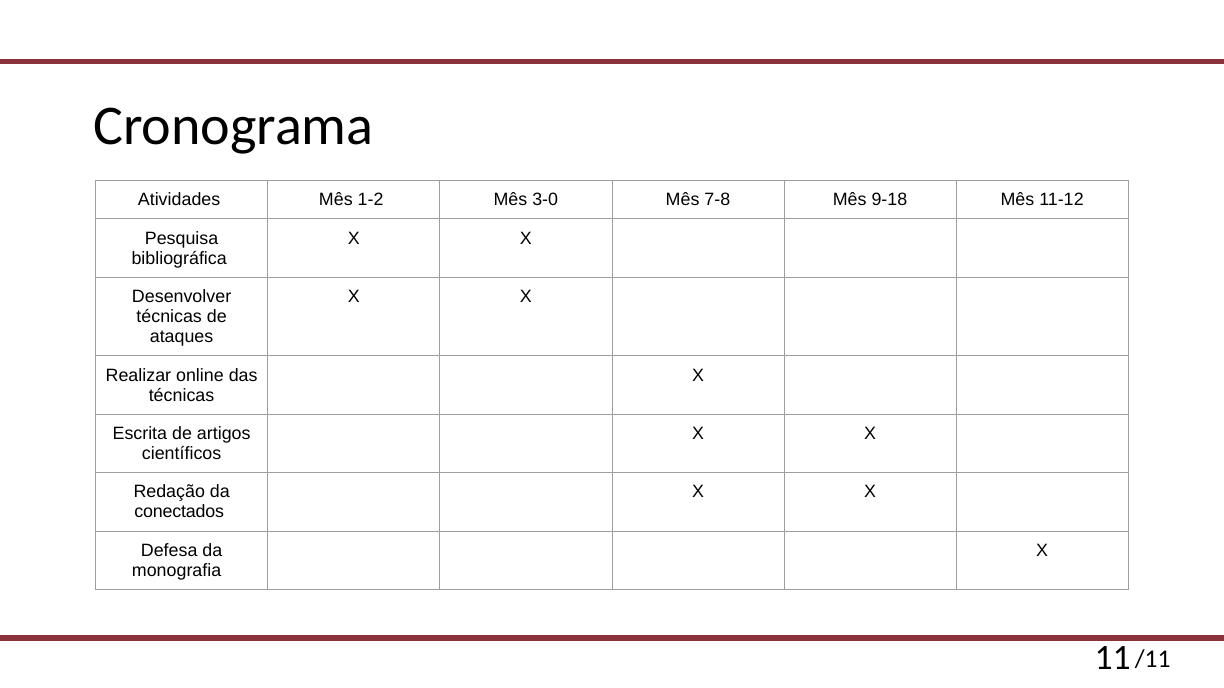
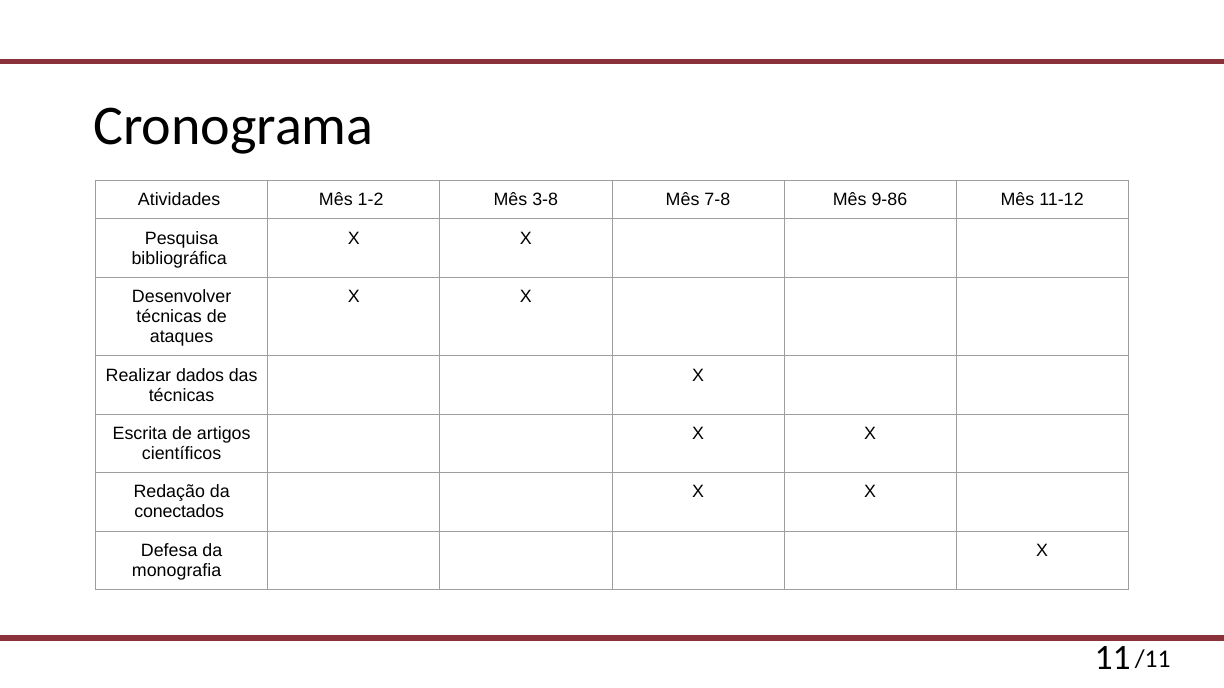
3-0: 3-0 -> 3-8
9-18: 9-18 -> 9-86
online: online -> dados
